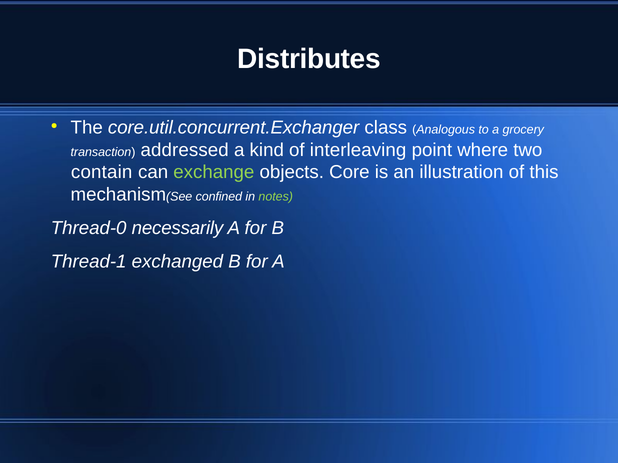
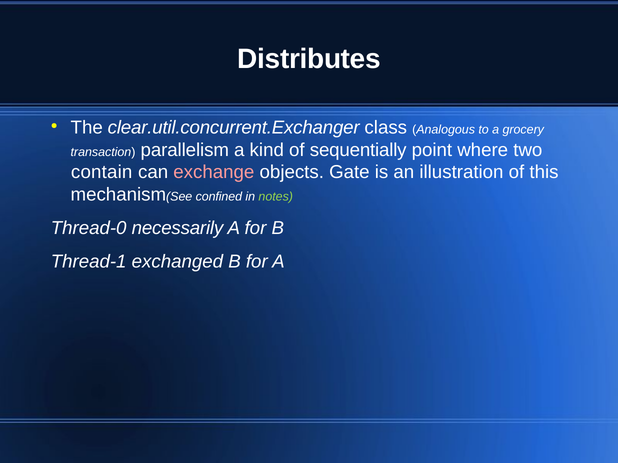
core.util.concurrent.Exchanger: core.util.concurrent.Exchanger -> clear.util.concurrent.Exchanger
addressed: addressed -> parallelism
interleaving: interleaving -> sequentially
exchange colour: light green -> pink
Core: Core -> Gate
